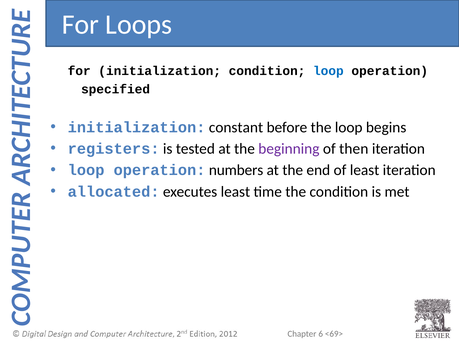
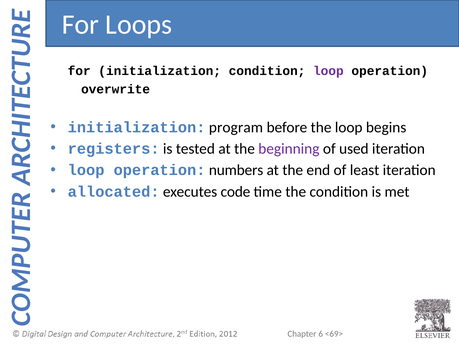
loop at (328, 71) colour: blue -> purple
specified: specified -> overwrite
constant: constant -> program
then: then -> used
executes least: least -> code
